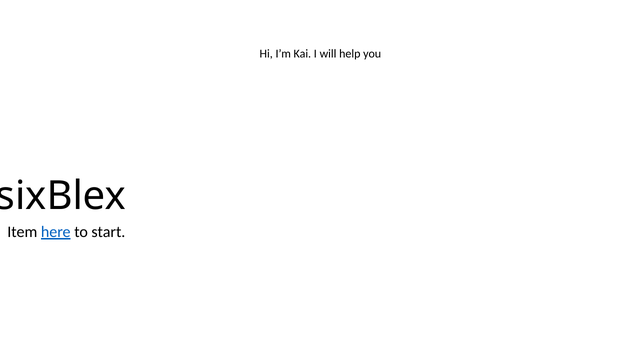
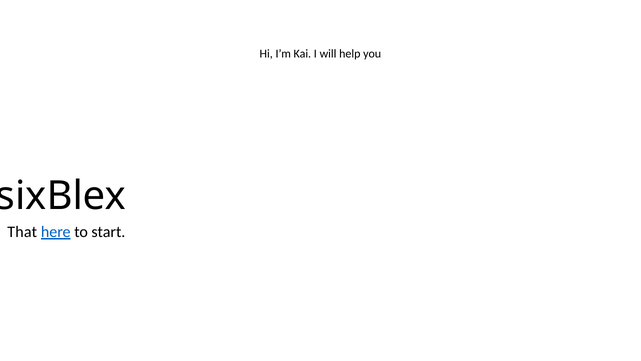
Item: Item -> That
